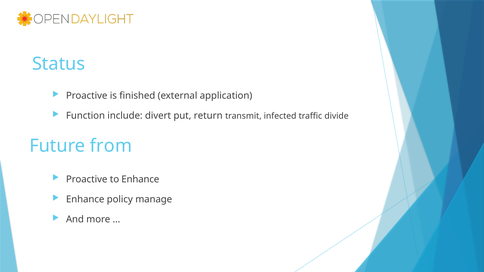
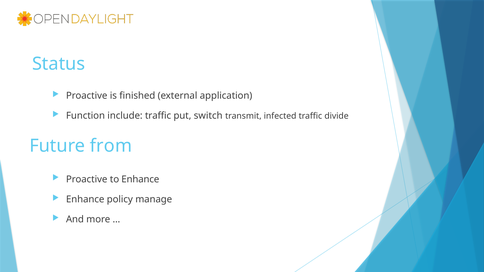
include divert: divert -> traffic
return: return -> switch
